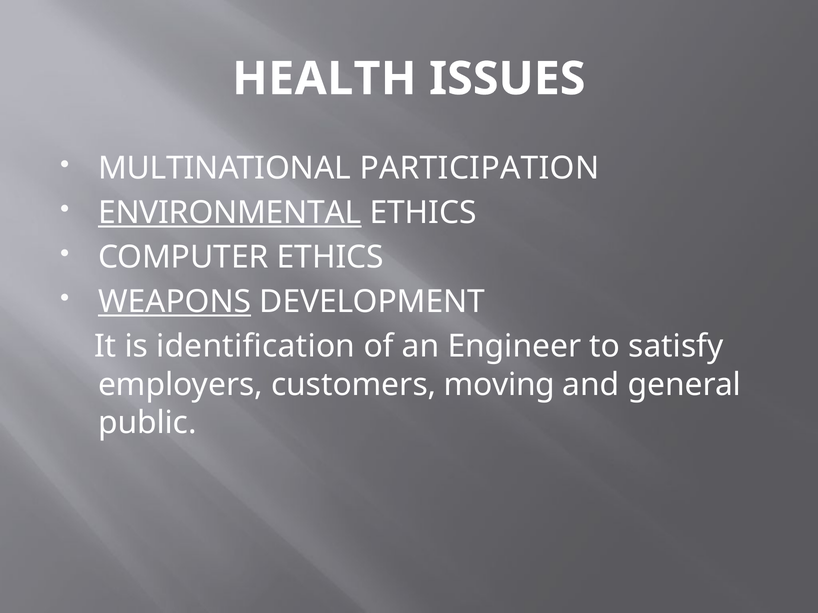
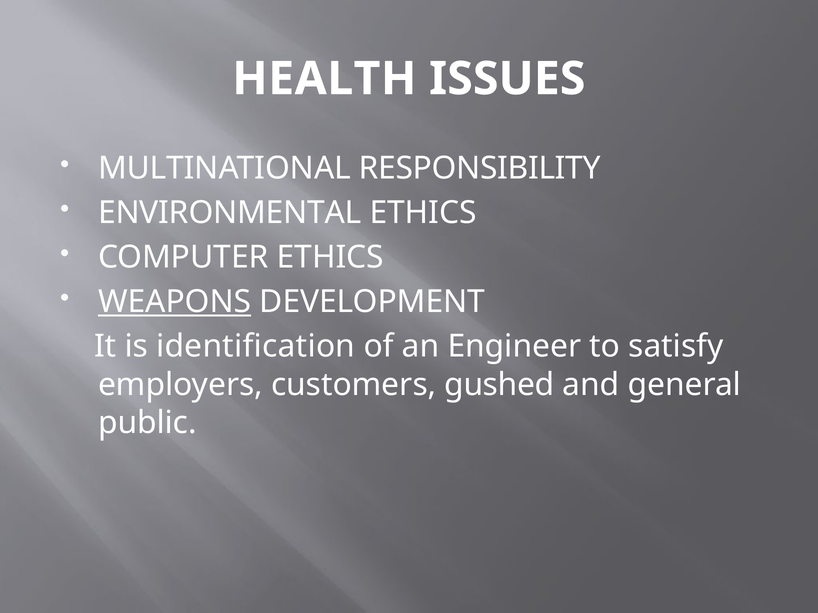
PARTICIPATION: PARTICIPATION -> RESPONSIBILITY
ENVIRONMENTAL underline: present -> none
moving: moving -> gushed
